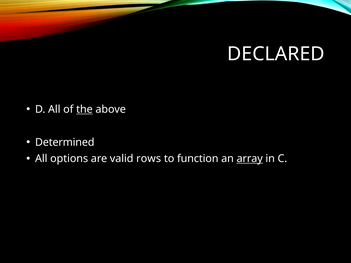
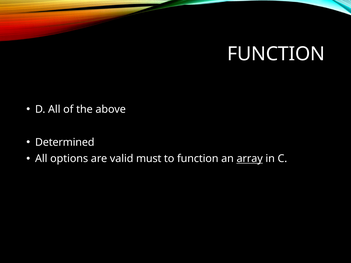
DECLARED at (276, 54): DECLARED -> FUNCTION
the underline: present -> none
rows: rows -> must
